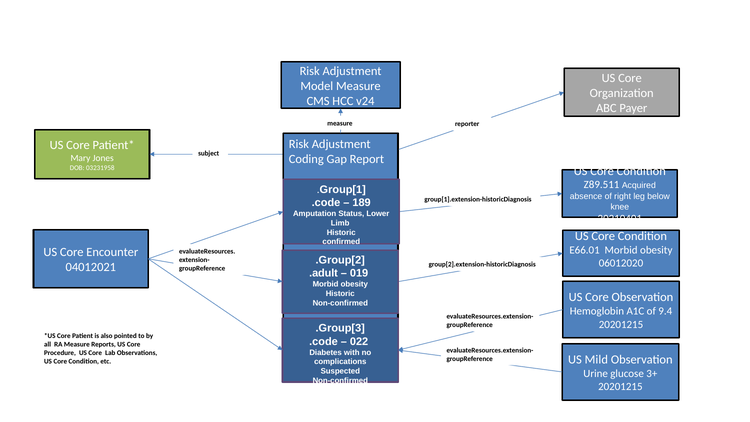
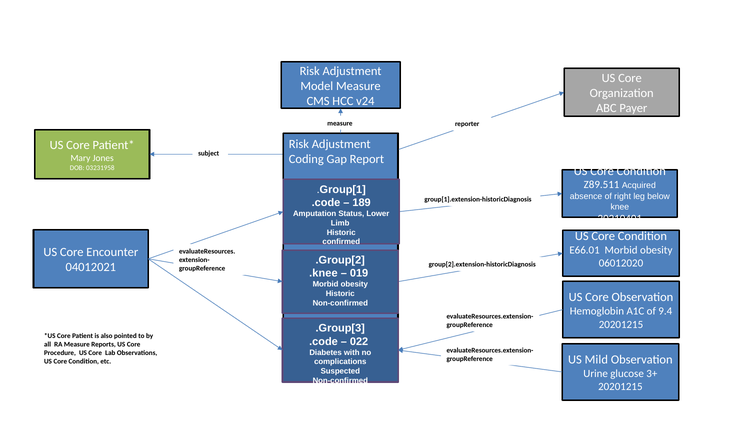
.adult: .adult -> .knee
